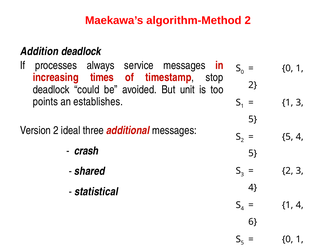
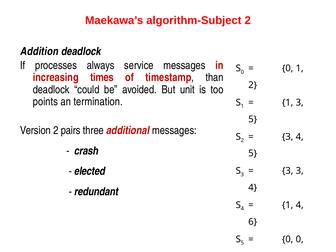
algorithm-Method: algorithm-Method -> algorithm-Subject
stop: stop -> than
establishes: establishes -> termination
ideal: ideal -> pairs
5 at (288, 137): 5 -> 3
shared: shared -> elected
2 at (288, 171): 2 -> 3
statistical: statistical -> redundant
1 at (300, 239): 1 -> 0
